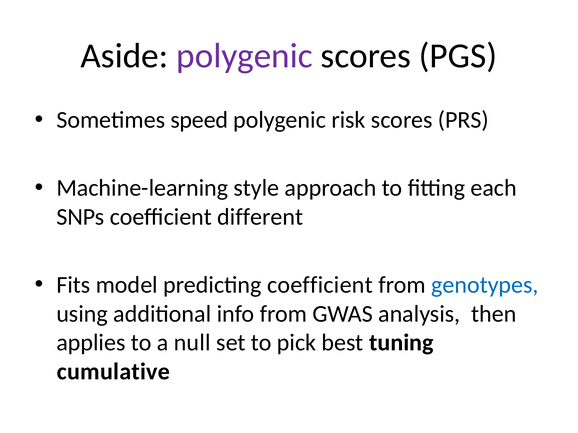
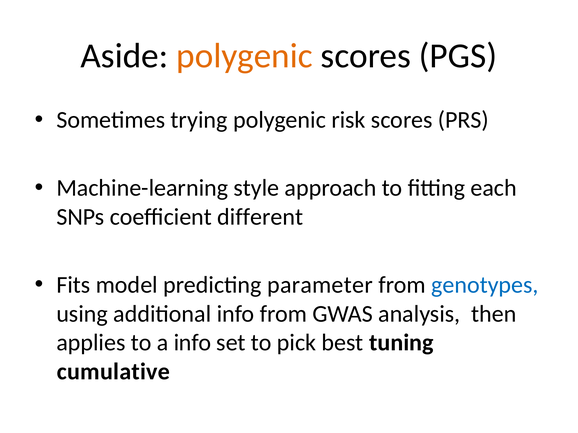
polygenic at (245, 56) colour: purple -> orange
speed: speed -> trying
predicting coefficient: coefficient -> parameter
a null: null -> info
